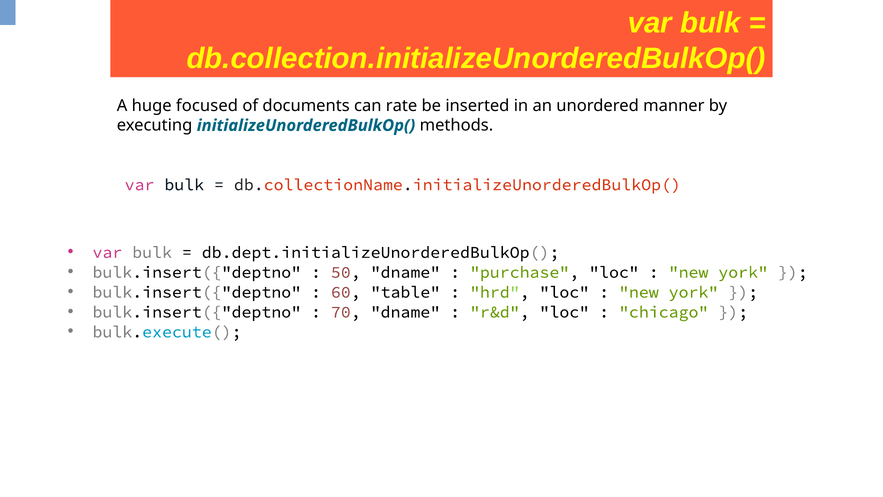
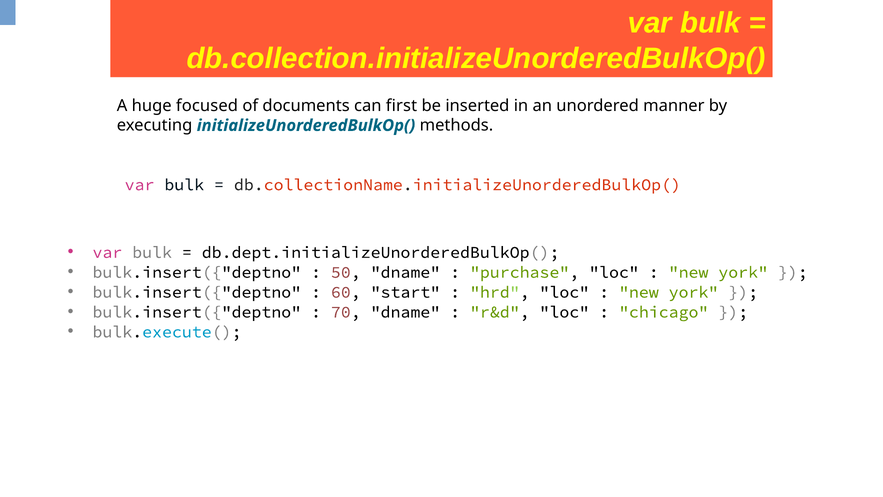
rate: rate -> first
table: table -> start
